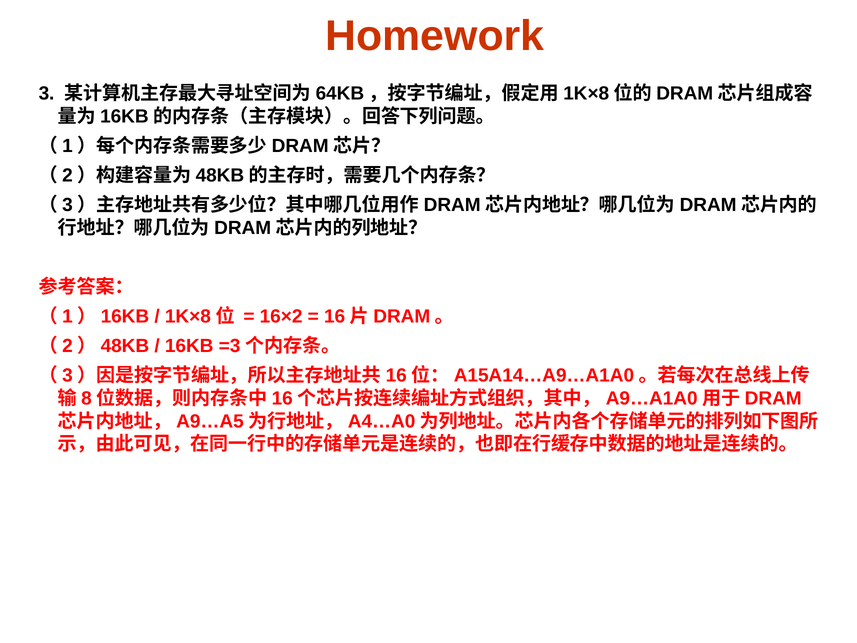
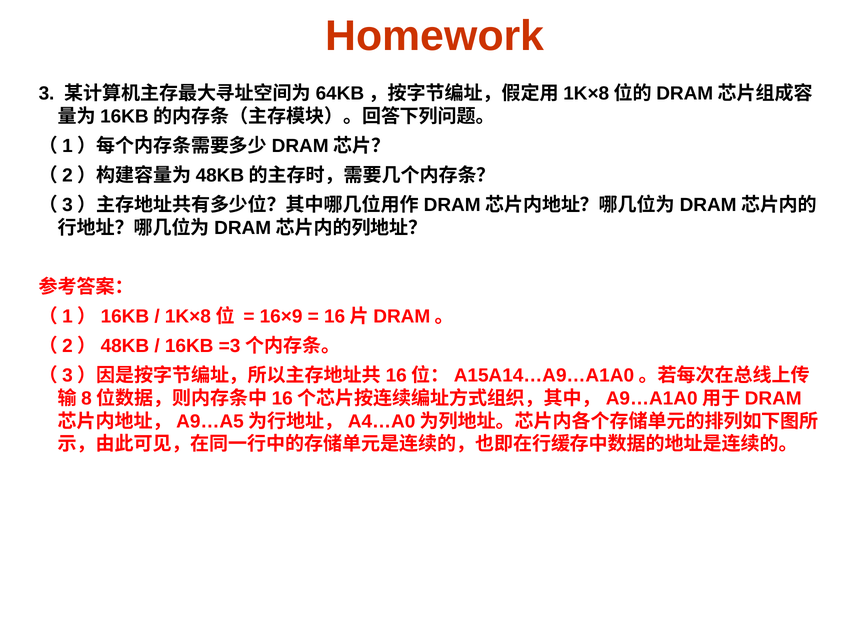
16×2: 16×2 -> 16×9
